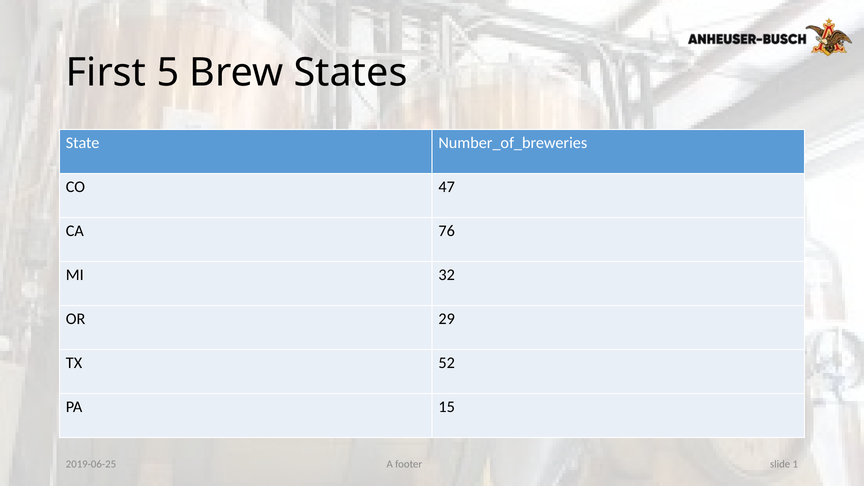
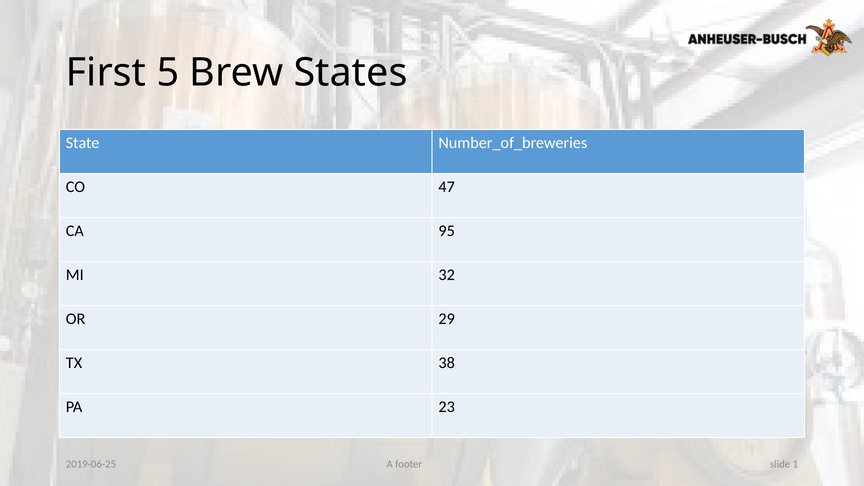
76: 76 -> 95
52: 52 -> 38
15: 15 -> 23
